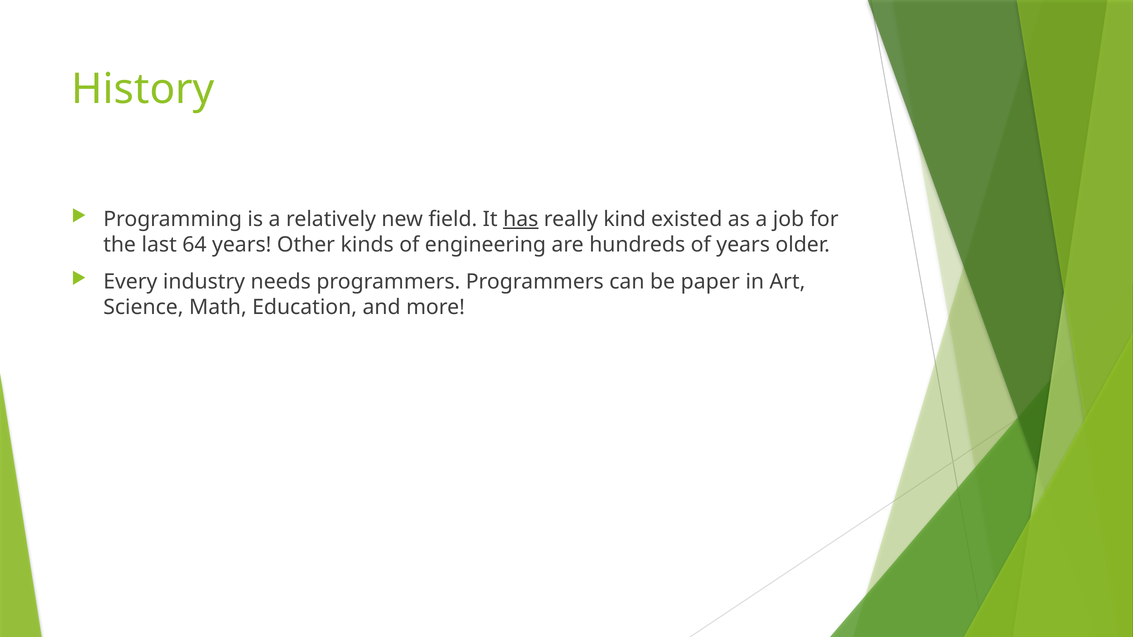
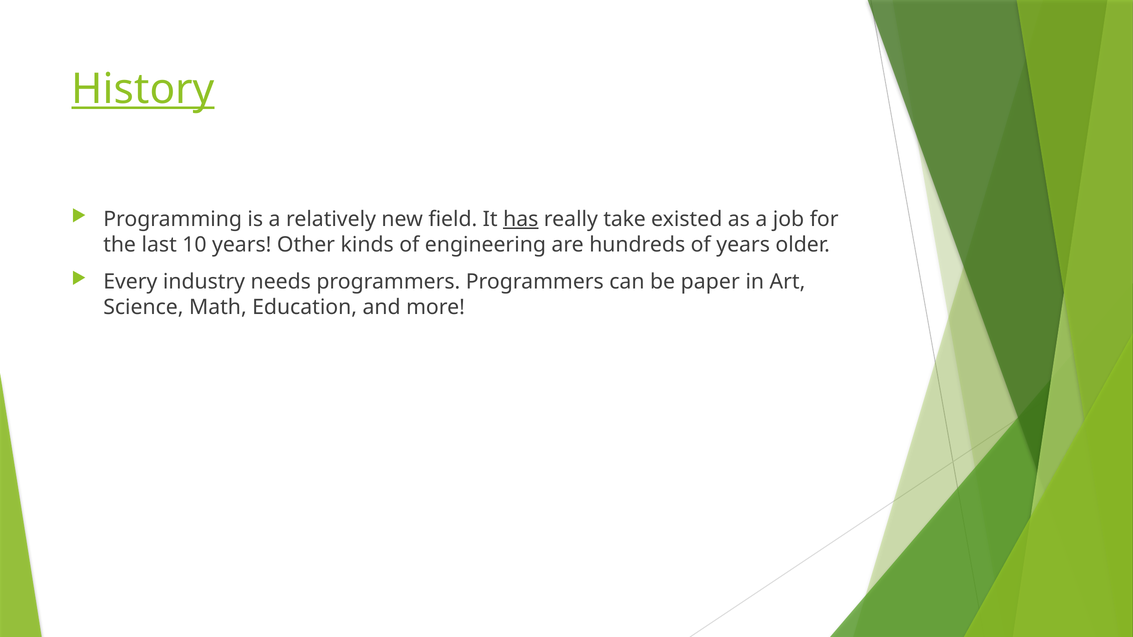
History underline: none -> present
kind: kind -> take
64: 64 -> 10
